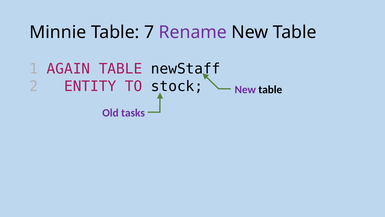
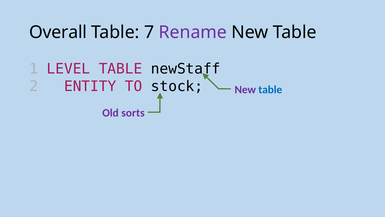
Minnie: Minnie -> Overall
AGAIN: AGAIN -> LEVEL
table at (270, 89) colour: black -> blue
tasks: tasks -> sorts
